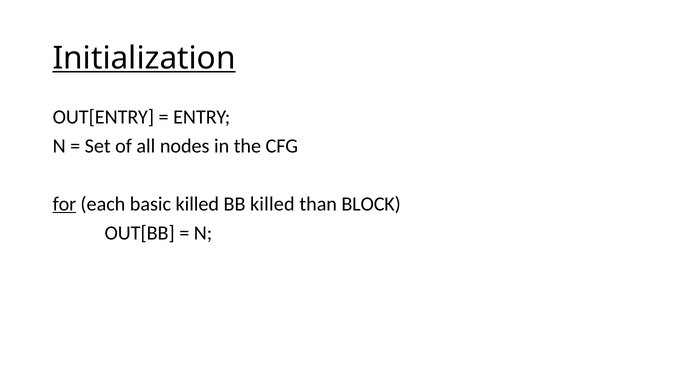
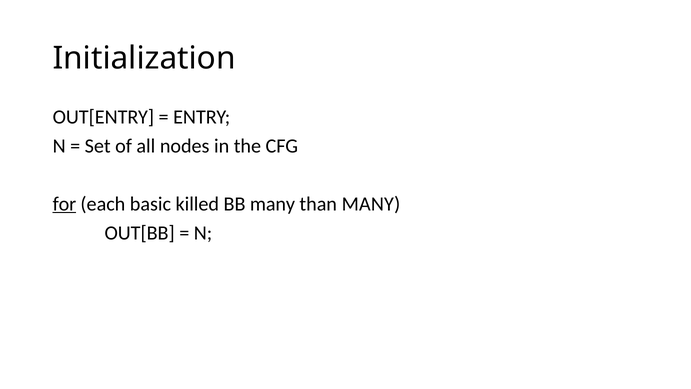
Initialization underline: present -> none
BB killed: killed -> many
than BLOCK: BLOCK -> MANY
